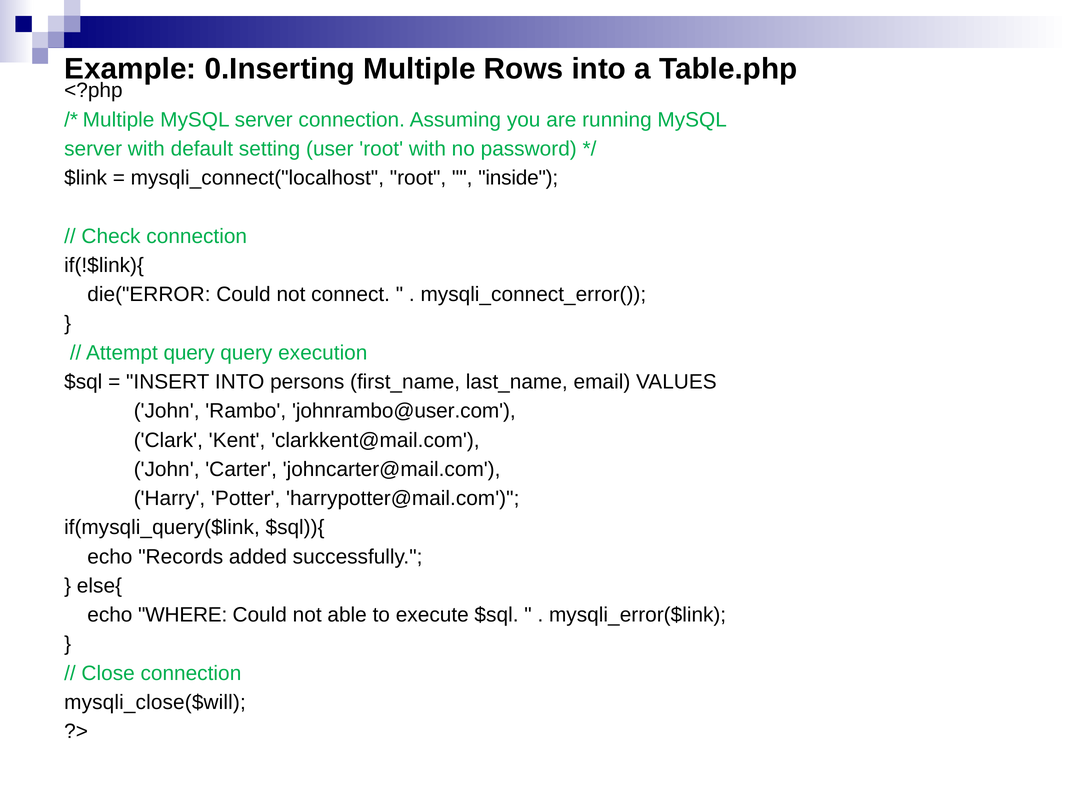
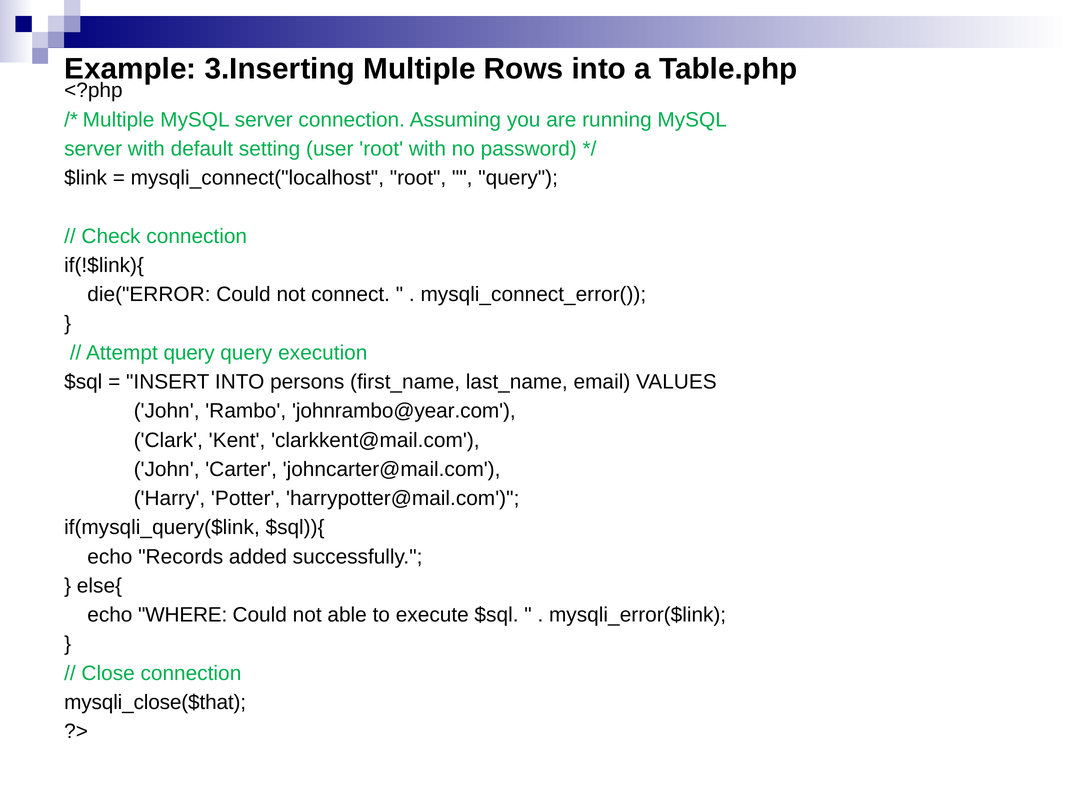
0.Inserting: 0.Inserting -> 3.Inserting
inside at (518, 178): inside -> query
johnrambo@user.com: johnrambo@user.com -> johnrambo@year.com
mysqli_close($will: mysqli_close($will -> mysqli_close($that
